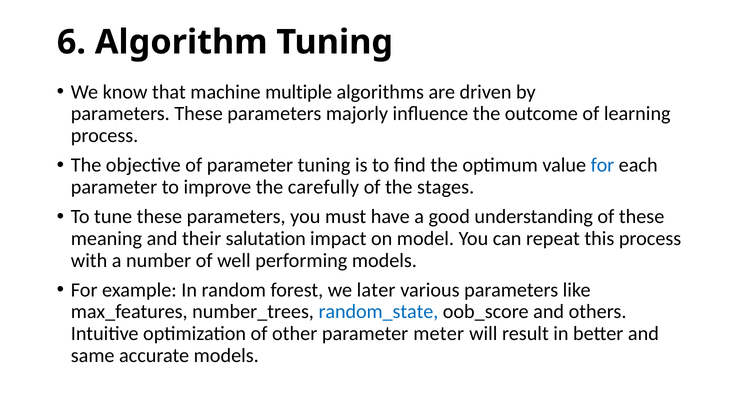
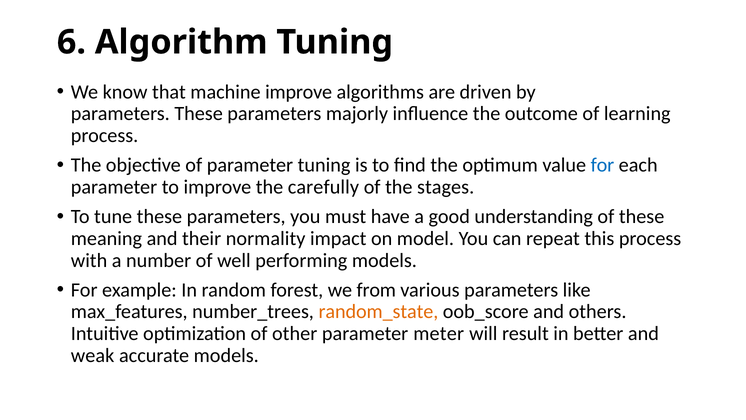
machine multiple: multiple -> improve
salutation: salutation -> normality
later: later -> from
random_state colour: blue -> orange
same: same -> weak
